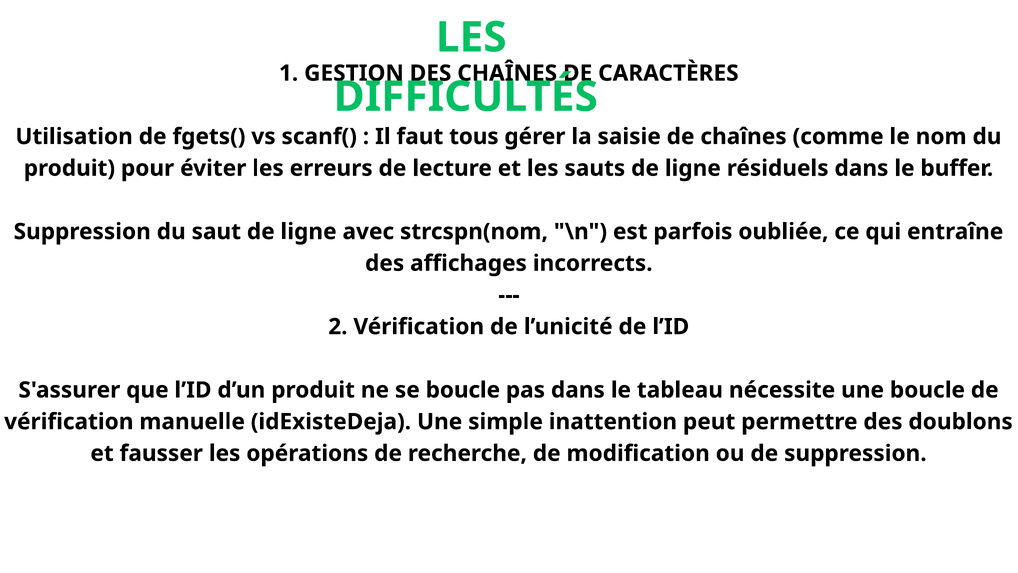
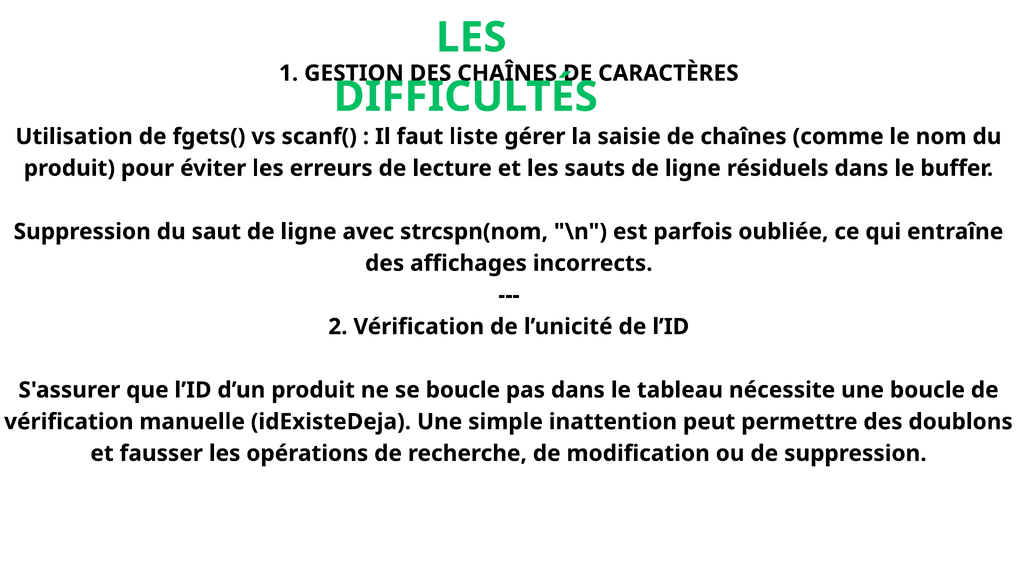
tous: tous -> liste
